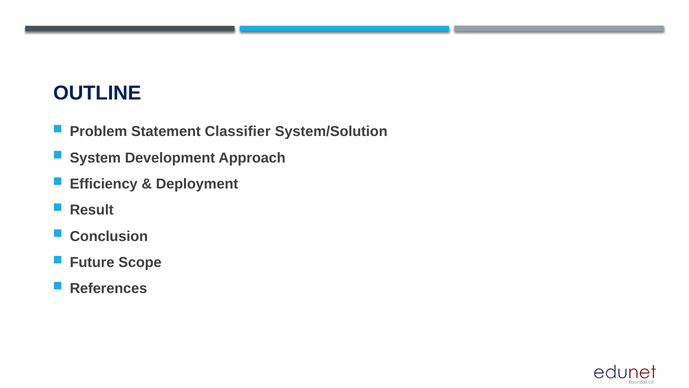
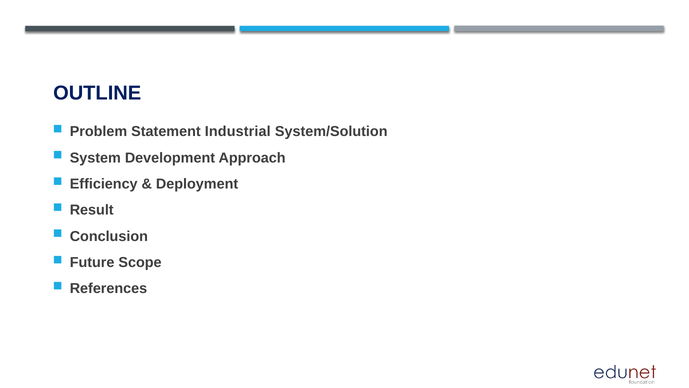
Classifier: Classifier -> Industrial
